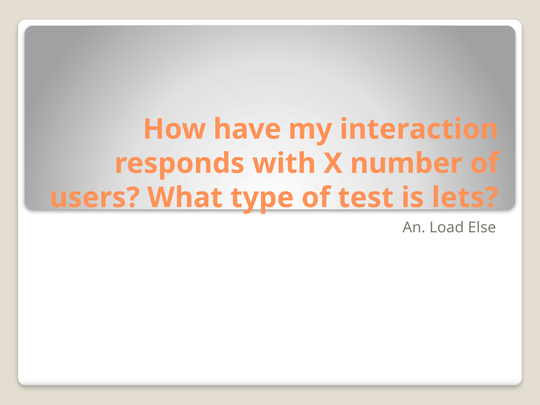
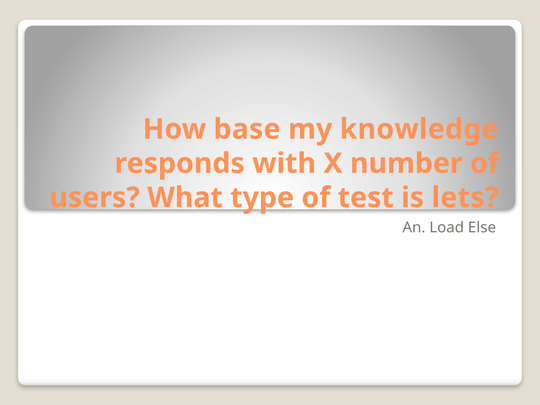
have: have -> base
interaction: interaction -> knowledge
